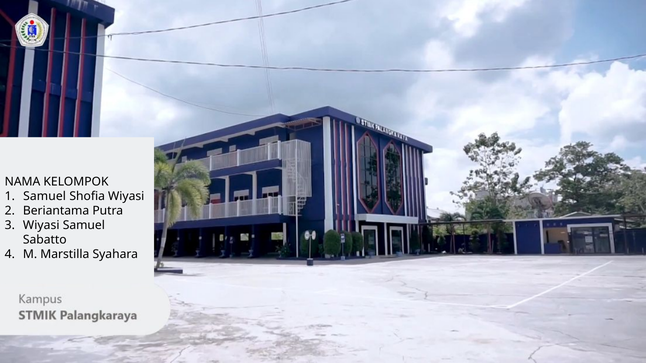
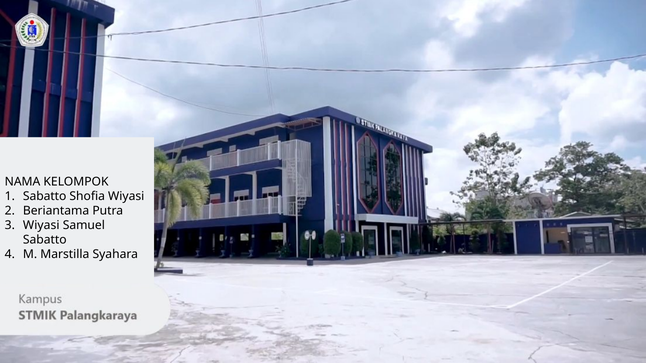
Samuel at (45, 197): Samuel -> Sabatto
